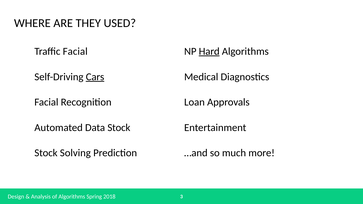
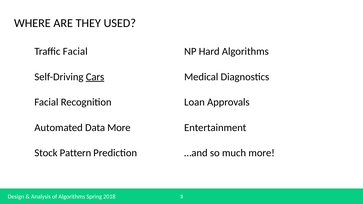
Hard underline: present -> none
Data Stock: Stock -> More
Solving: Solving -> Pattern
